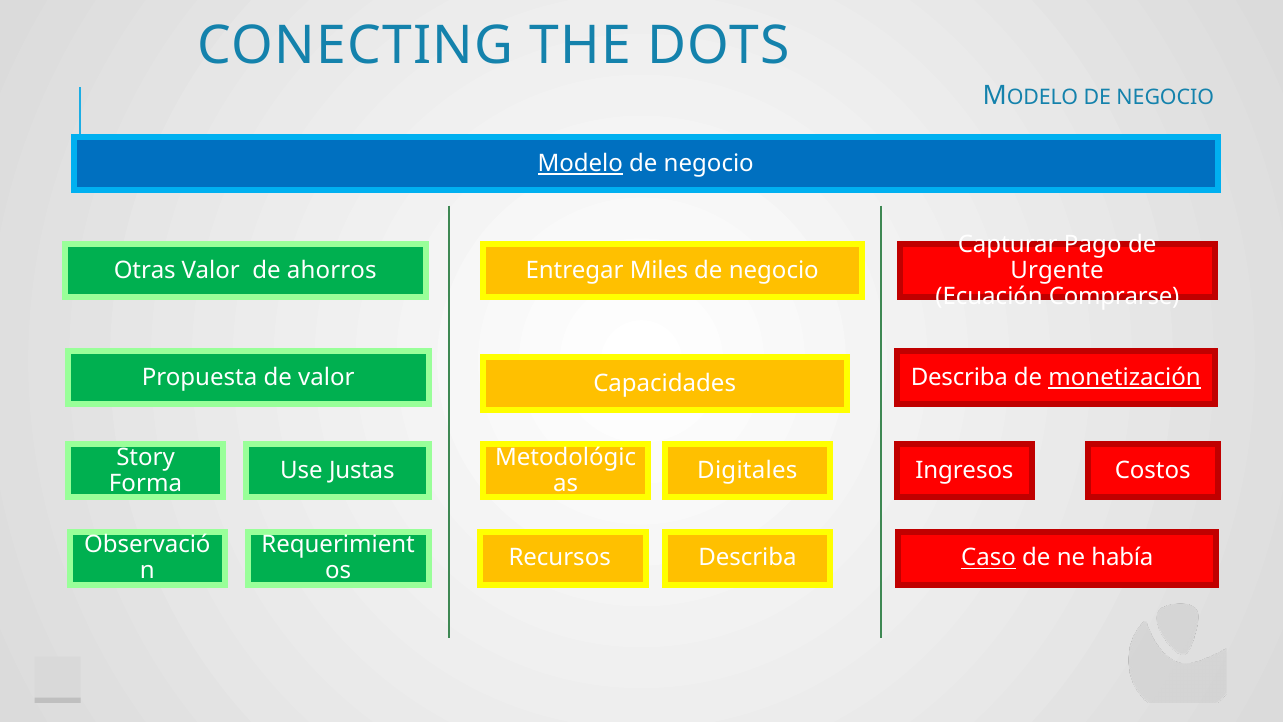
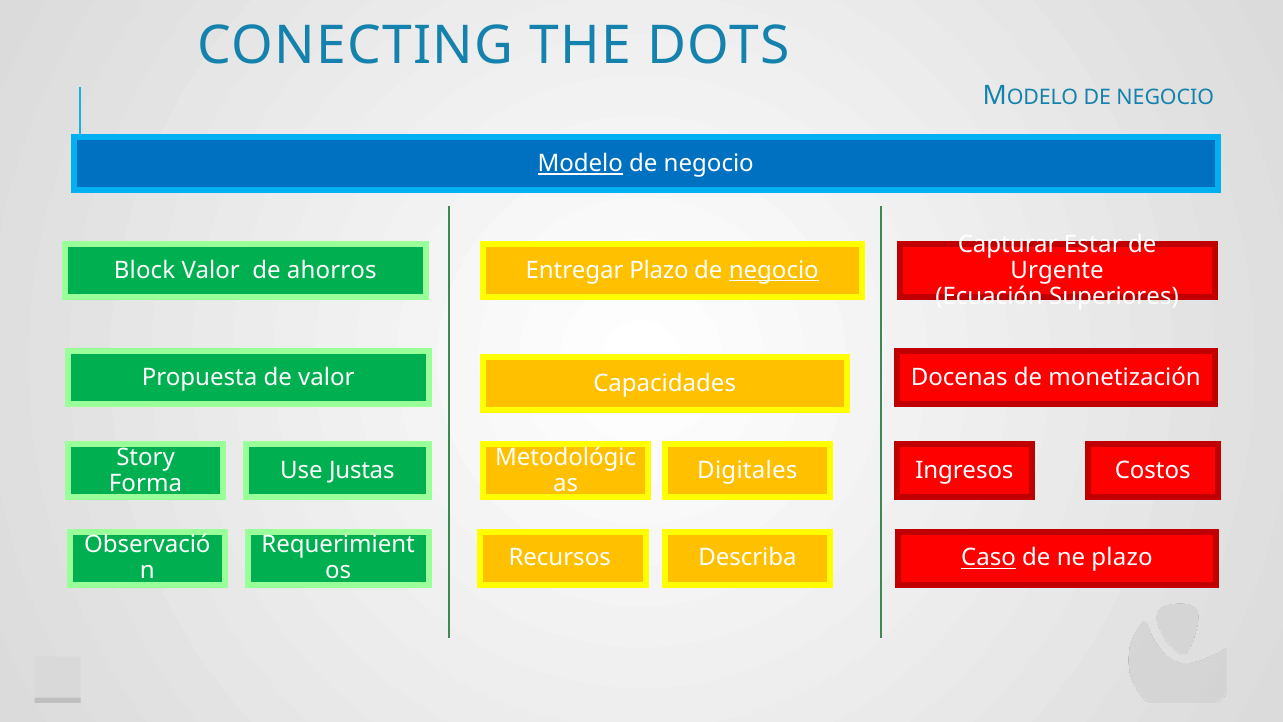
Pago: Pago -> Estar
Otras: Otras -> Block
Entregar Miles: Miles -> Plazo
negocio at (774, 270) underline: none -> present
Comprarse: Comprarse -> Superiores
Describa at (959, 377): Describa -> Docenas
monetización underline: present -> none
ne había: había -> plazo
